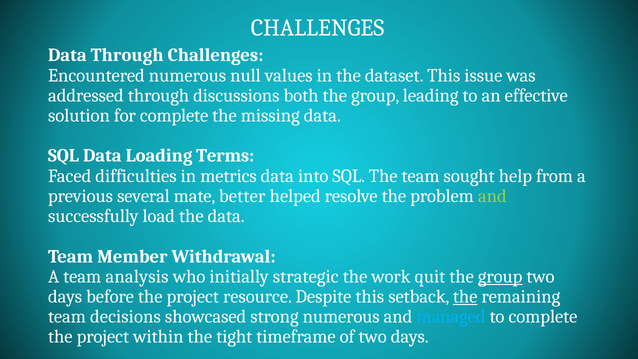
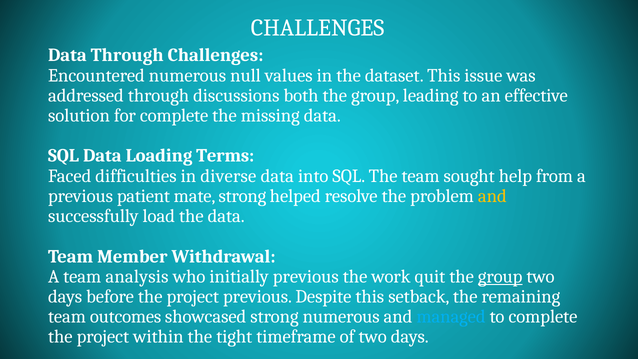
metrics: metrics -> diverse
several: several -> patient
mate better: better -> strong
and at (492, 196) colour: light green -> yellow
initially strategic: strategic -> previous
project resource: resource -> previous
the at (465, 297) underline: present -> none
decisions: decisions -> outcomes
